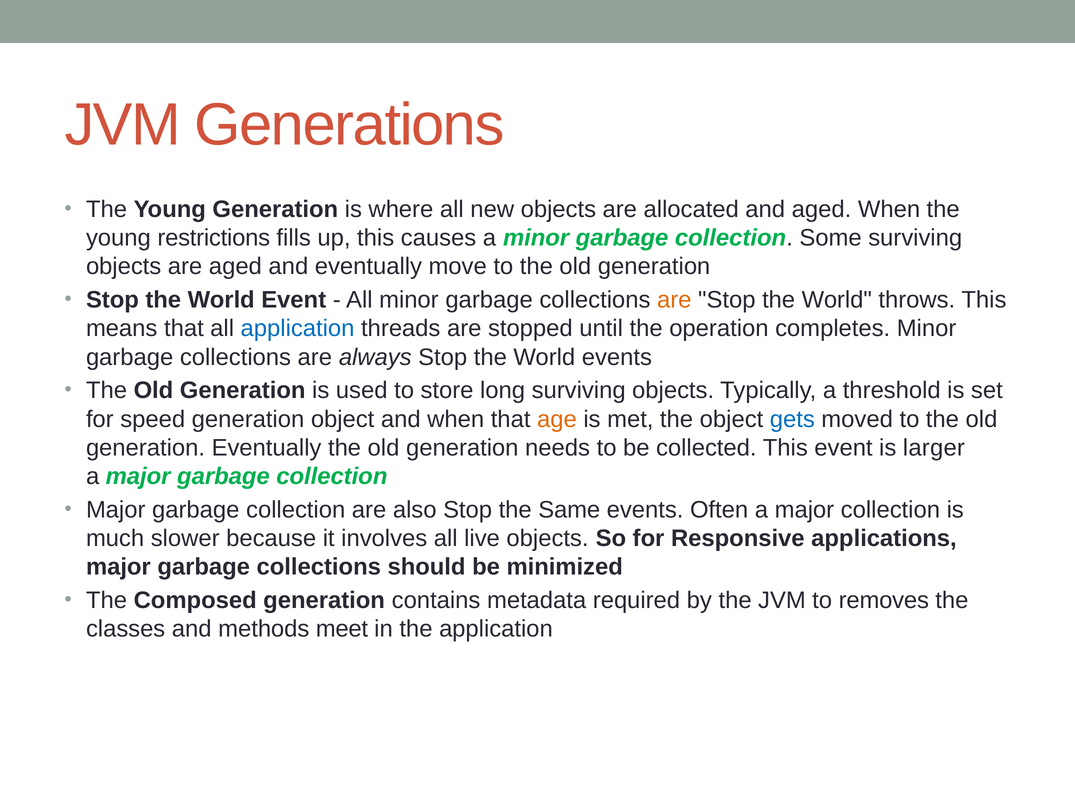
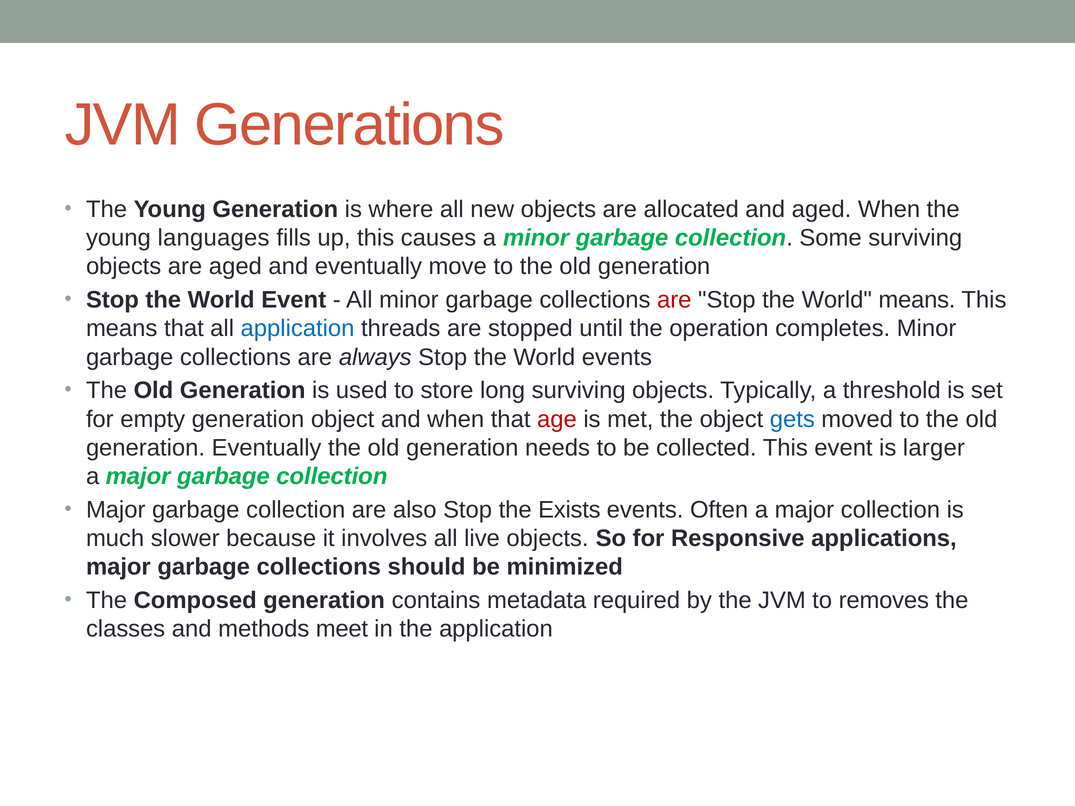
restrictions: restrictions -> languages
are at (674, 300) colour: orange -> red
World throws: throws -> means
speed: speed -> empty
age colour: orange -> red
Same: Same -> Exists
